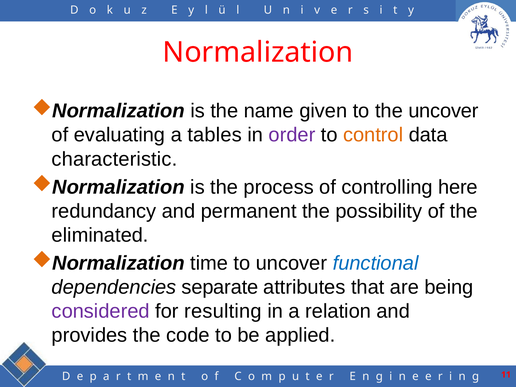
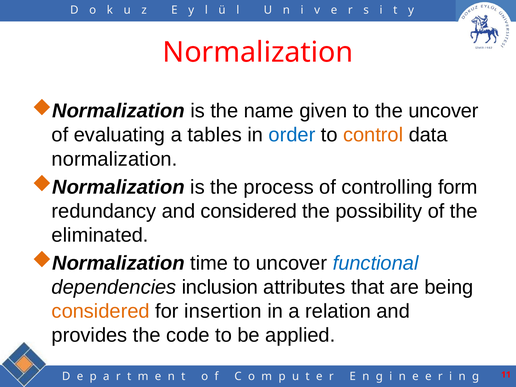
order colour: purple -> blue
characteristic at (114, 159): characteristic -> normalization
here: here -> form
and permanent: permanent -> considered
separate: separate -> inclusion
considered at (101, 311) colour: purple -> orange
resulting: resulting -> insertion
